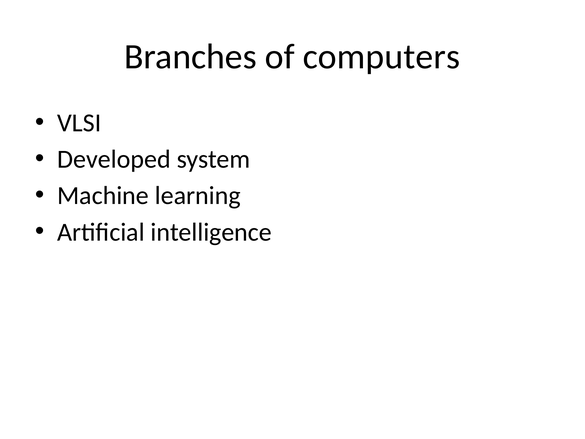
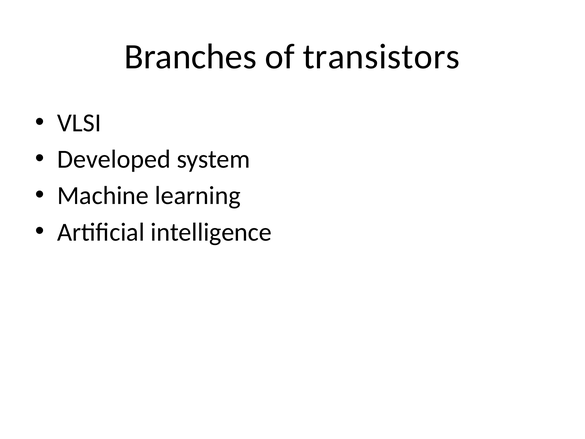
computers: computers -> transistors
